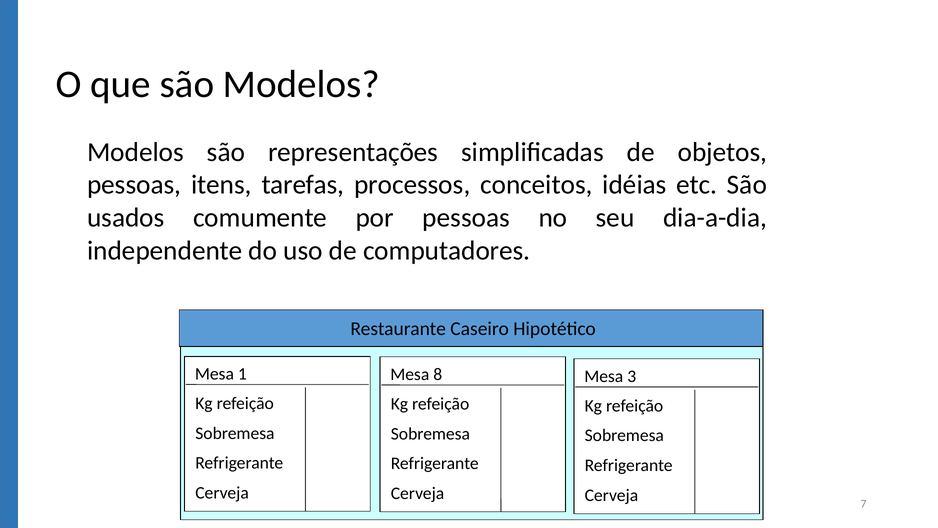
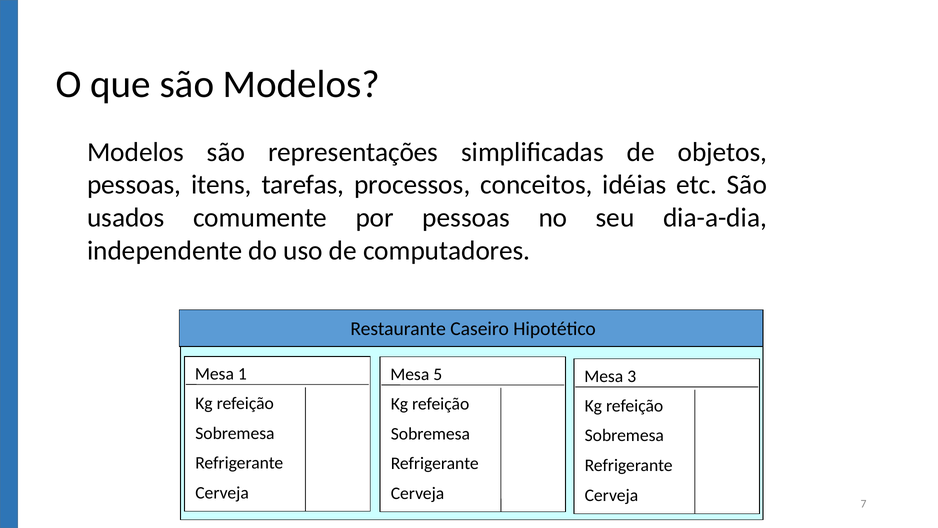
8: 8 -> 5
